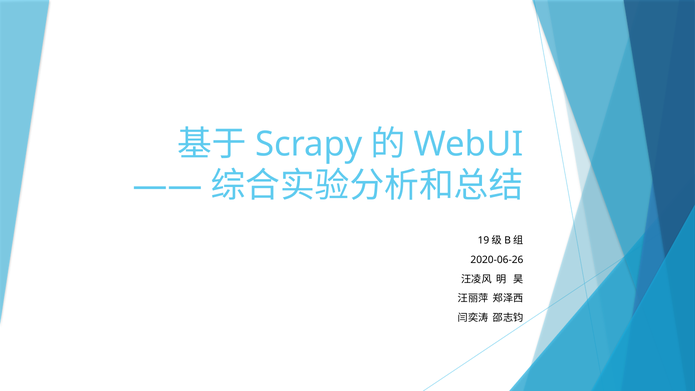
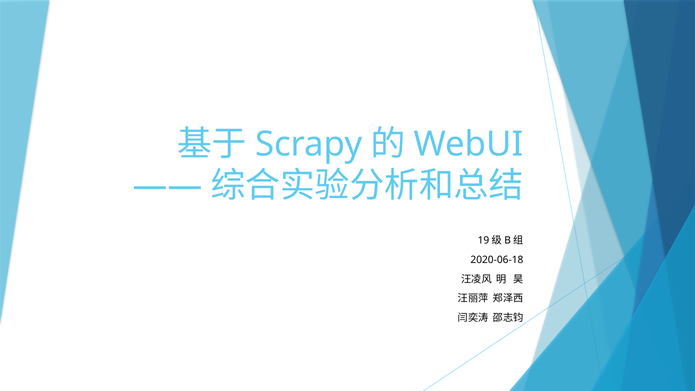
2020-06-26: 2020-06-26 -> 2020-06-18
